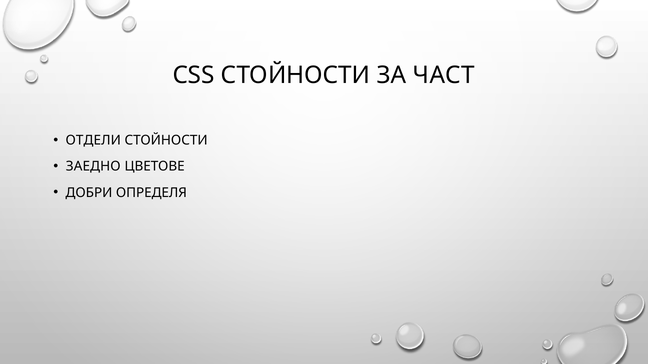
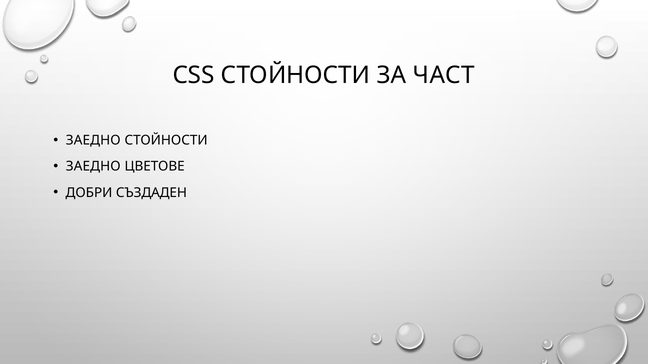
ОТДЕЛИ at (93, 141): ОТДЕЛИ -> ЗАЕДНО
ОПРЕДЕЛЯ: ОПРЕДЕЛЯ -> СЪЗДАДЕН
